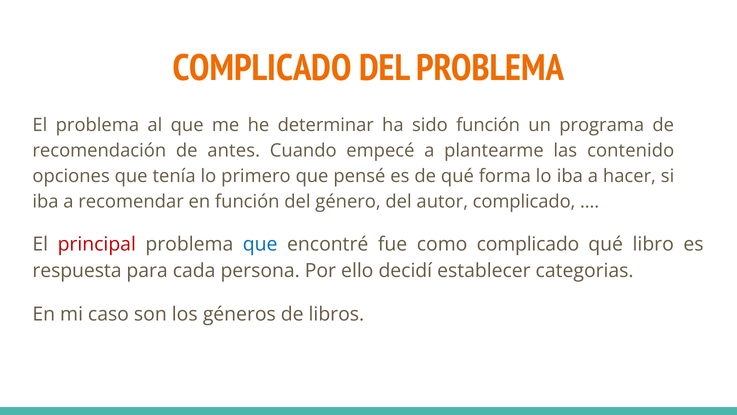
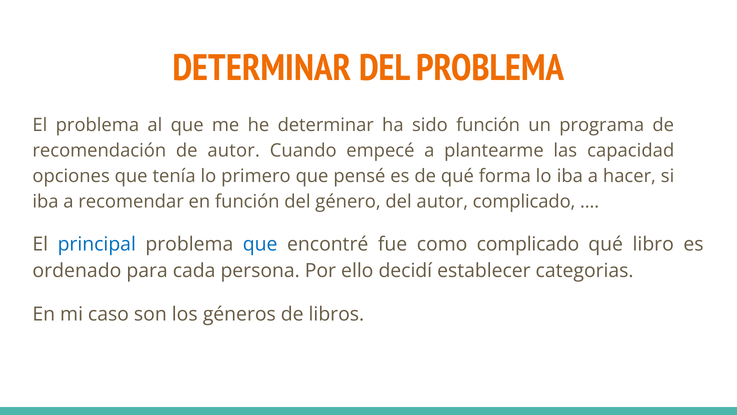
COMPLICADO at (262, 68): COMPLICADO -> DETERMINAR
de antes: antes -> autor
contenido: contenido -> capacidad
principal colour: red -> blue
respuesta: respuesta -> ordenado
